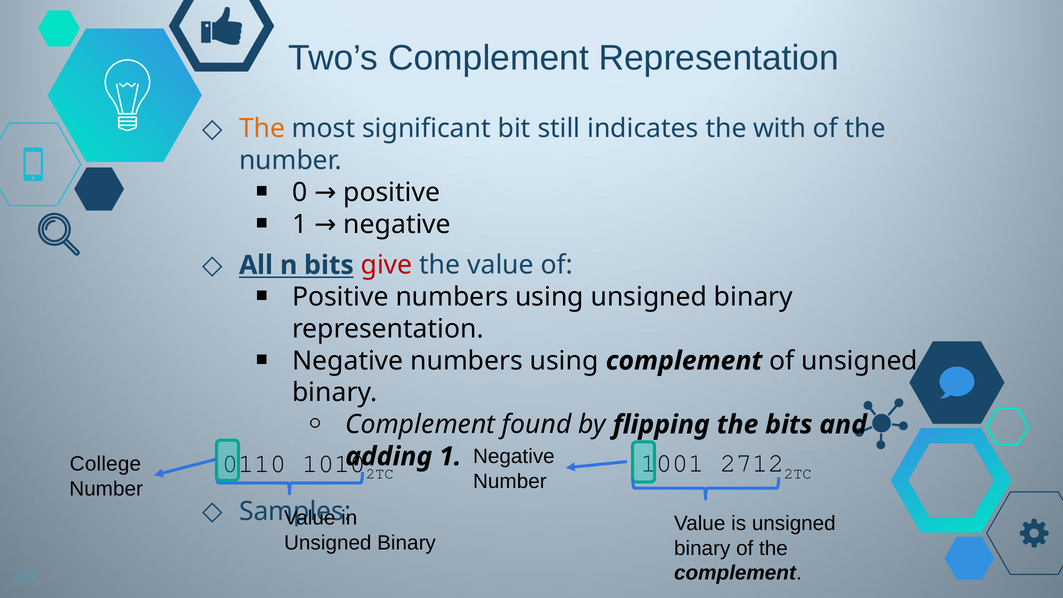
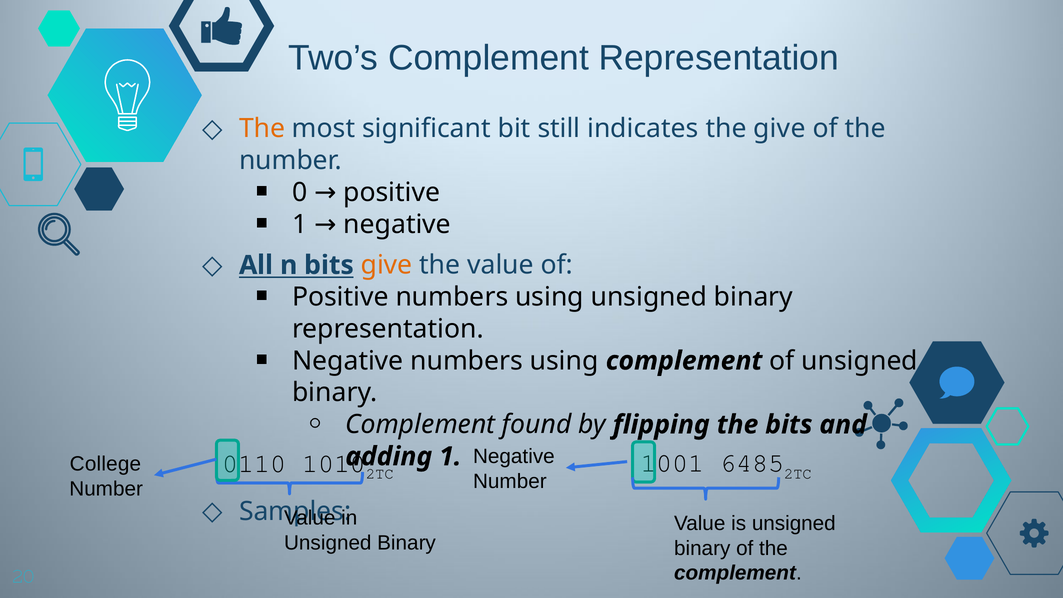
the with: with -> give
give at (387, 265) colour: red -> orange
2712: 2712 -> 6485
